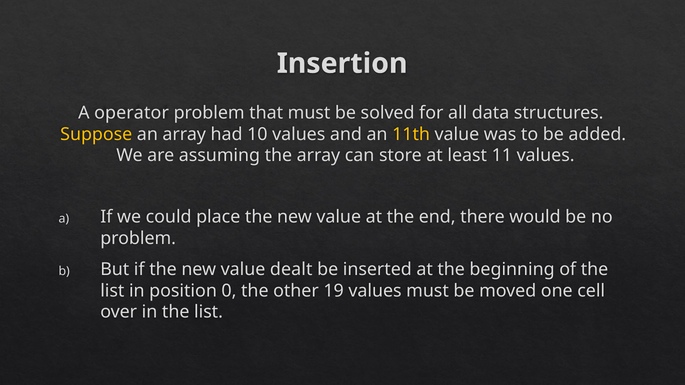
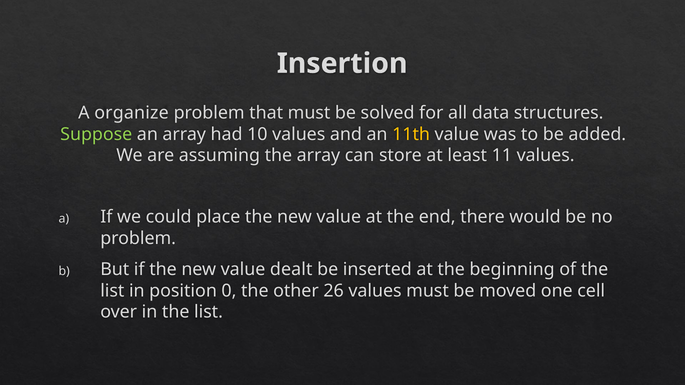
operator: operator -> organize
Suppose colour: yellow -> light green
19: 19 -> 26
